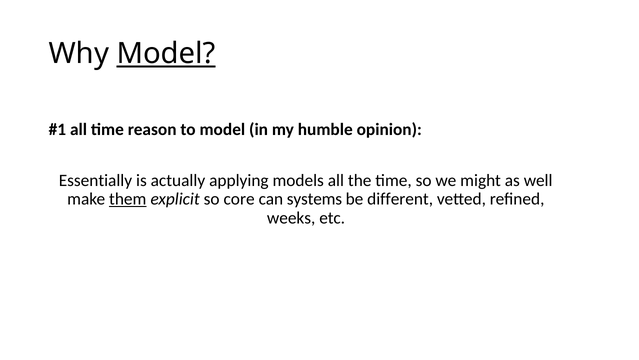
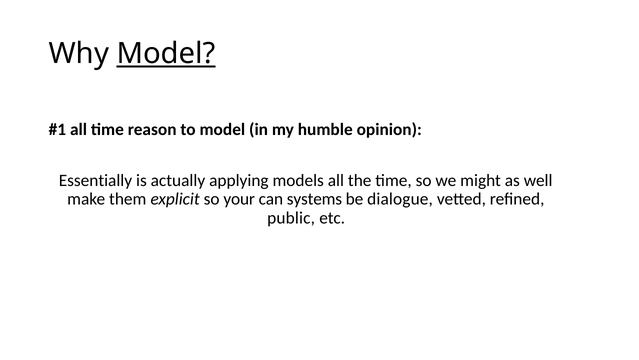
them underline: present -> none
core: core -> your
different: different -> dialogue
weeks: weeks -> public
